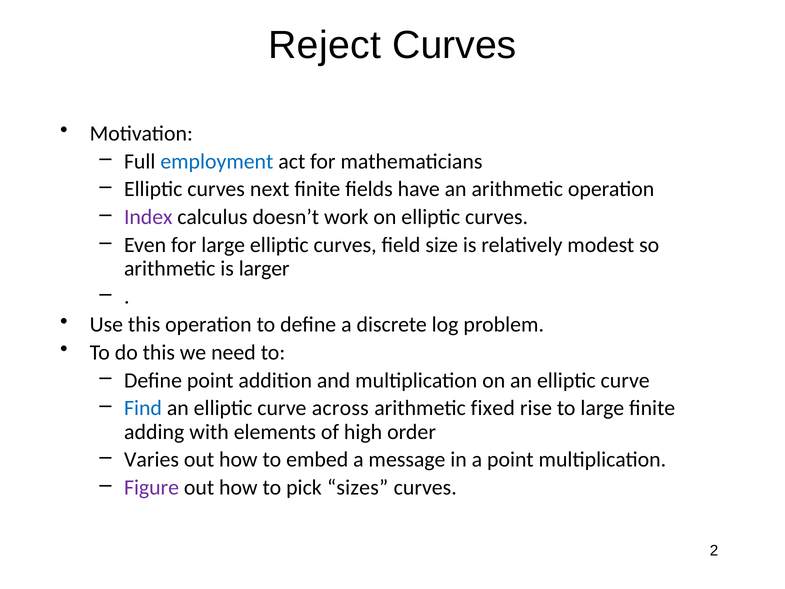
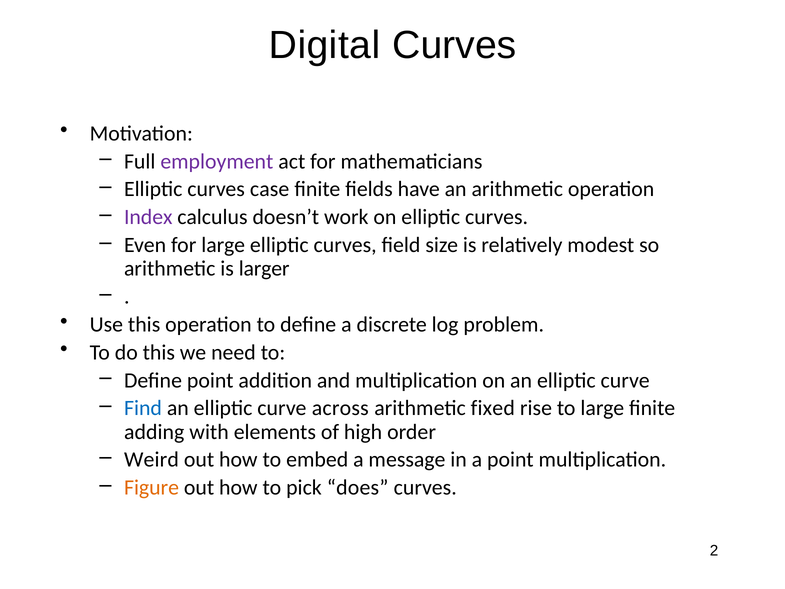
Reject: Reject -> Digital
employment colour: blue -> purple
next: next -> case
Varies: Varies -> Weird
Figure colour: purple -> orange
sizes: sizes -> does
